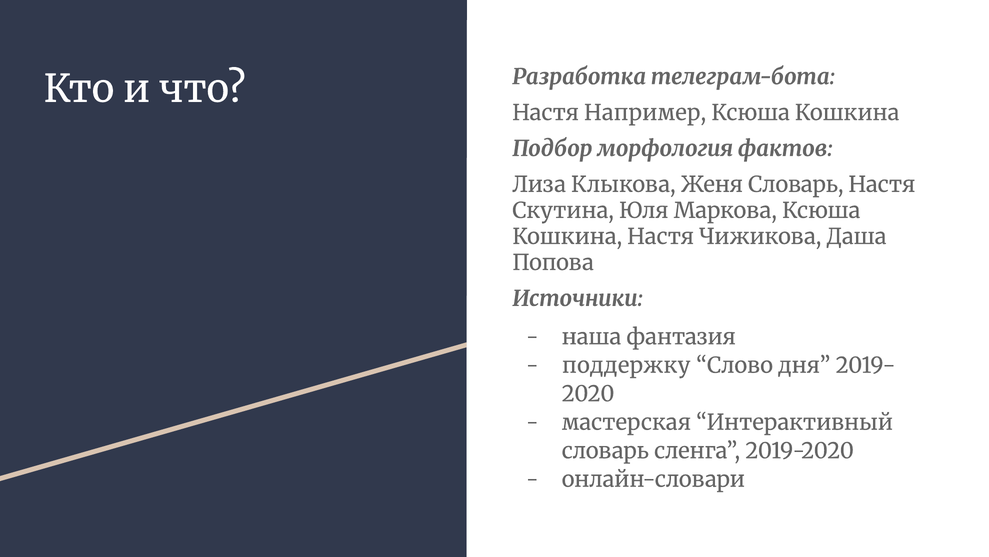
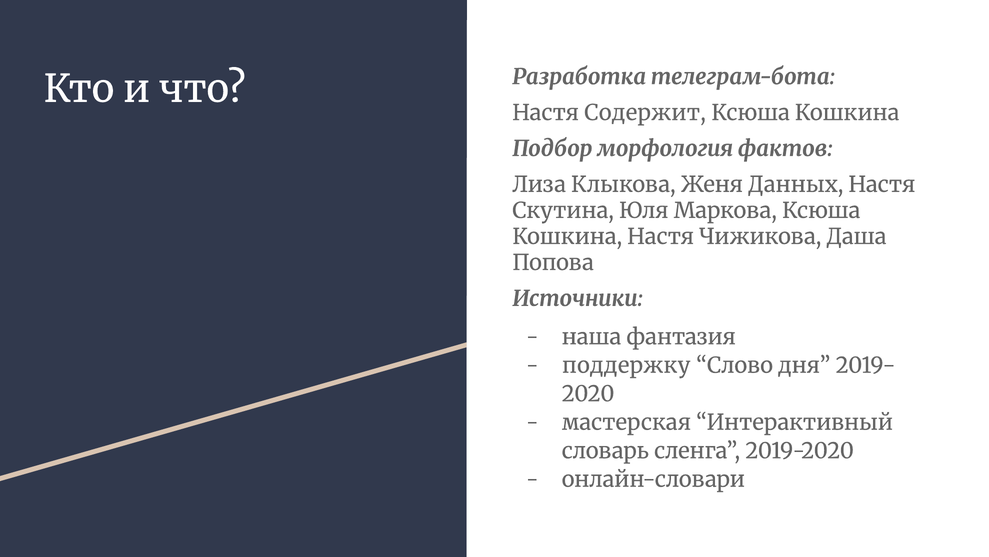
Например: Например -> Содержит
Женя Словарь: Словарь -> Данных
